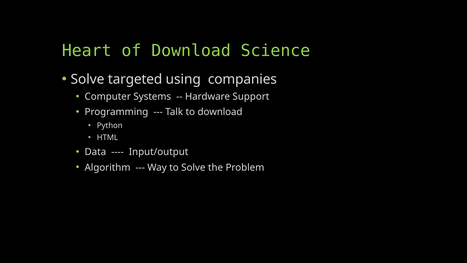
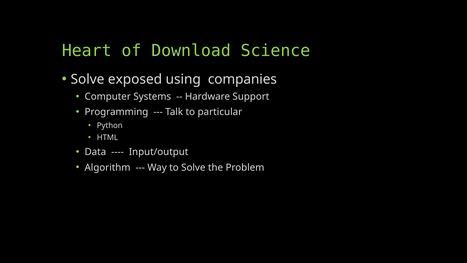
targeted: targeted -> exposed
to download: download -> particular
